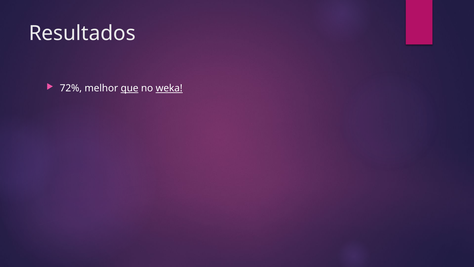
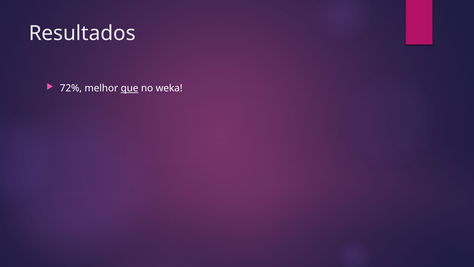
weka underline: present -> none
